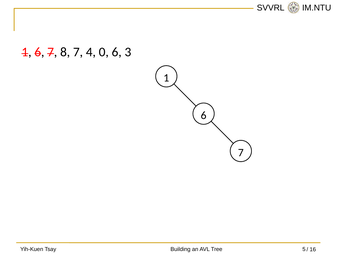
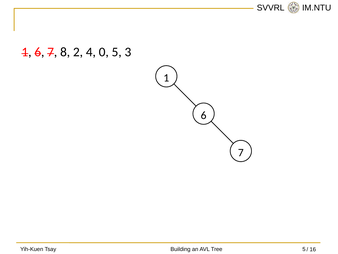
8 7: 7 -> 2
0 6: 6 -> 5
